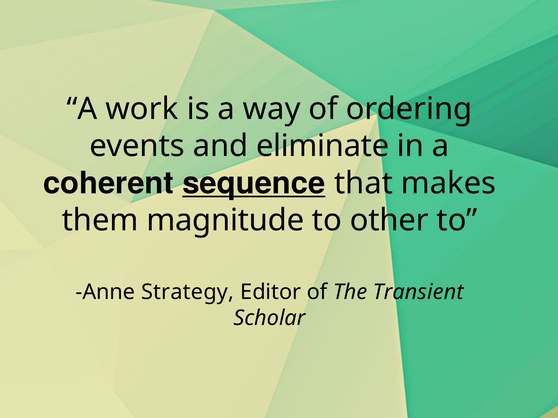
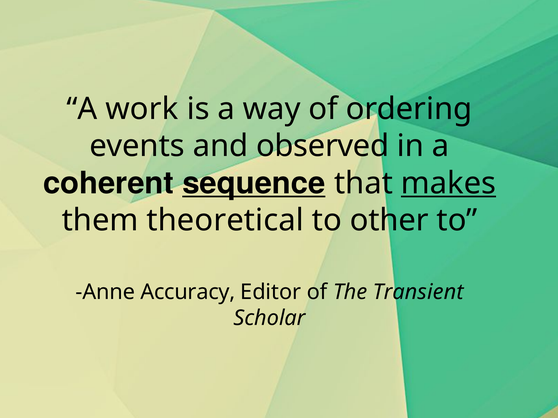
eliminate: eliminate -> observed
makes underline: none -> present
magnitude: magnitude -> theoretical
Strategy: Strategy -> Accuracy
